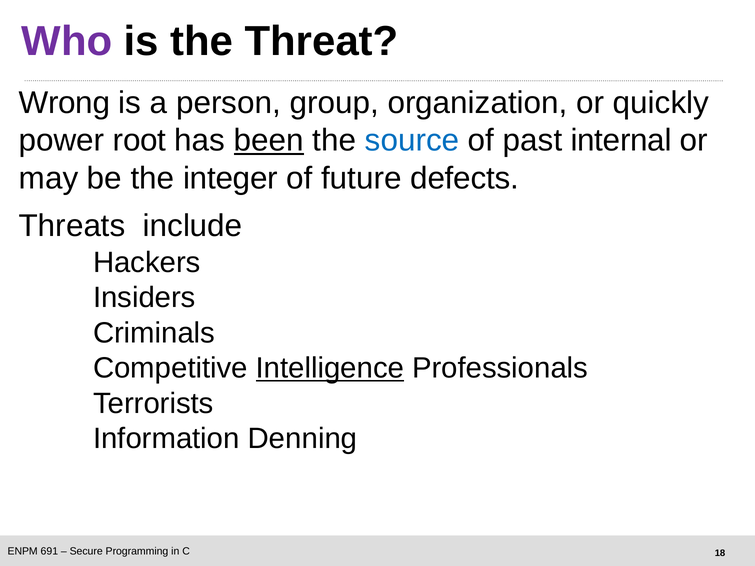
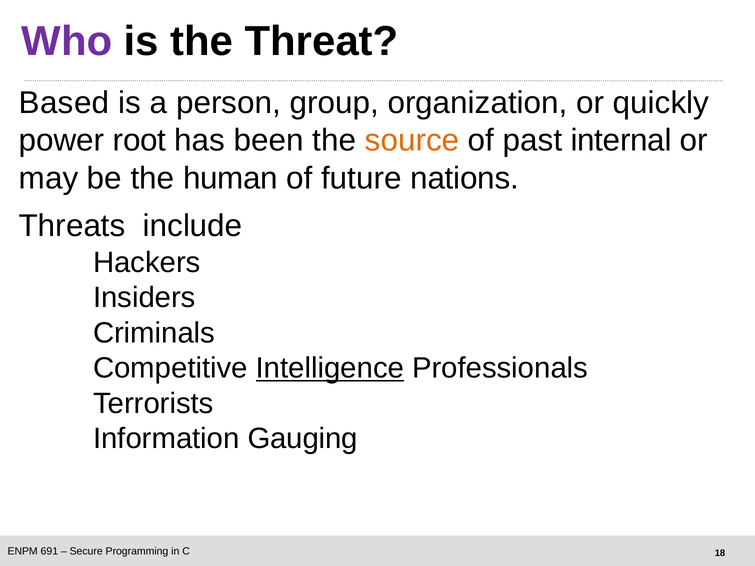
Wrong: Wrong -> Based
been underline: present -> none
source colour: blue -> orange
integer: integer -> human
defects: defects -> nations
Denning: Denning -> Gauging
